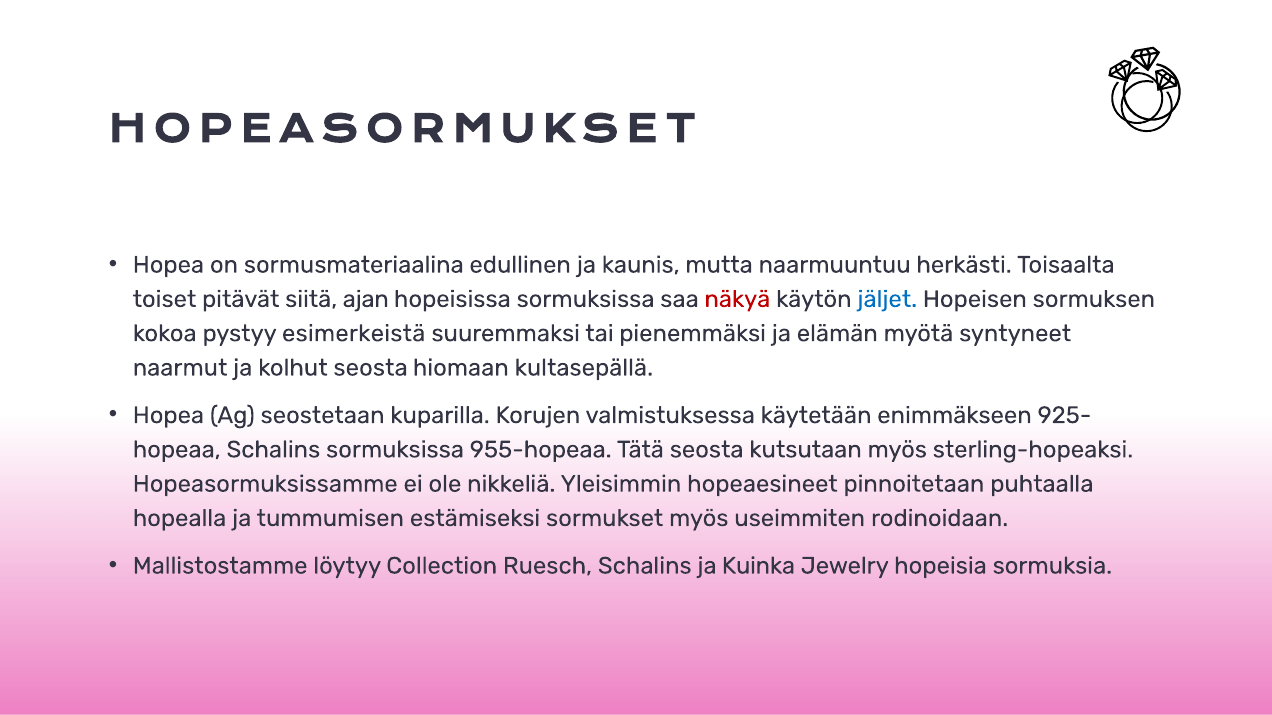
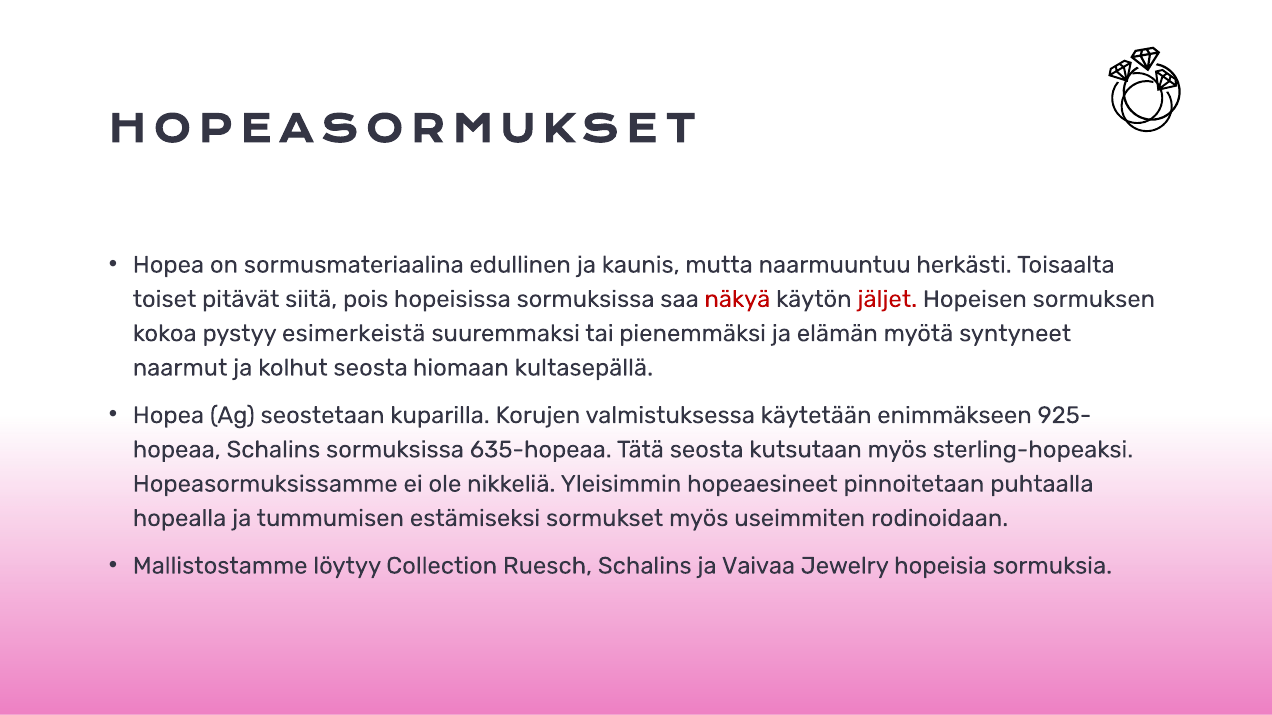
ajan: ajan -> pois
jäljet colour: blue -> red
955-hopeaa: 955-hopeaa -> 635-hopeaa
Kuinka: Kuinka -> Vaivaa
